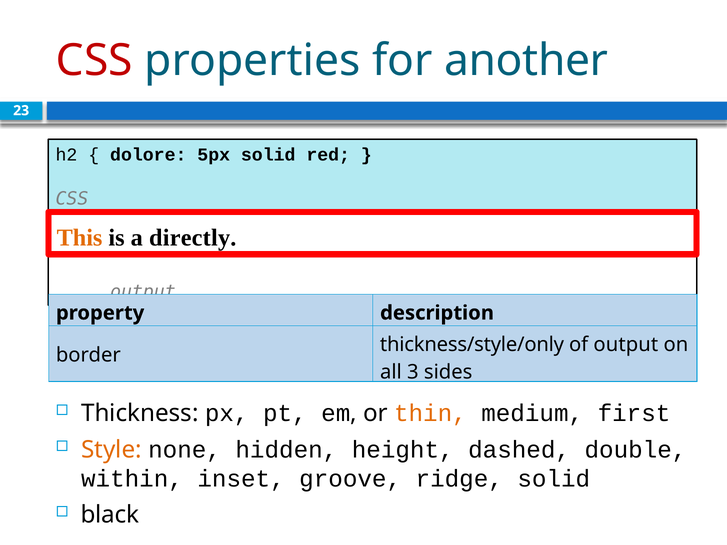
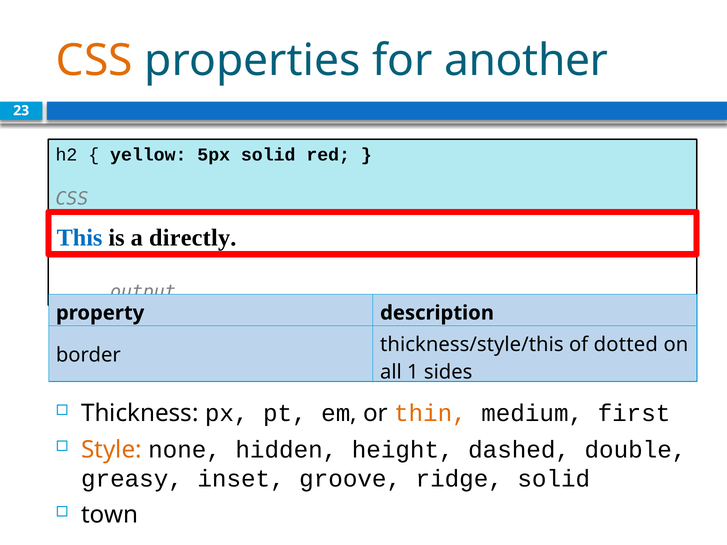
CSS at (94, 61) colour: red -> orange
dolore: dolore -> yellow
This colour: orange -> blue
thickness/style/only: thickness/style/only -> thickness/style/this
of output: output -> dotted
3: 3 -> 1
within: within -> greasy
black: black -> town
